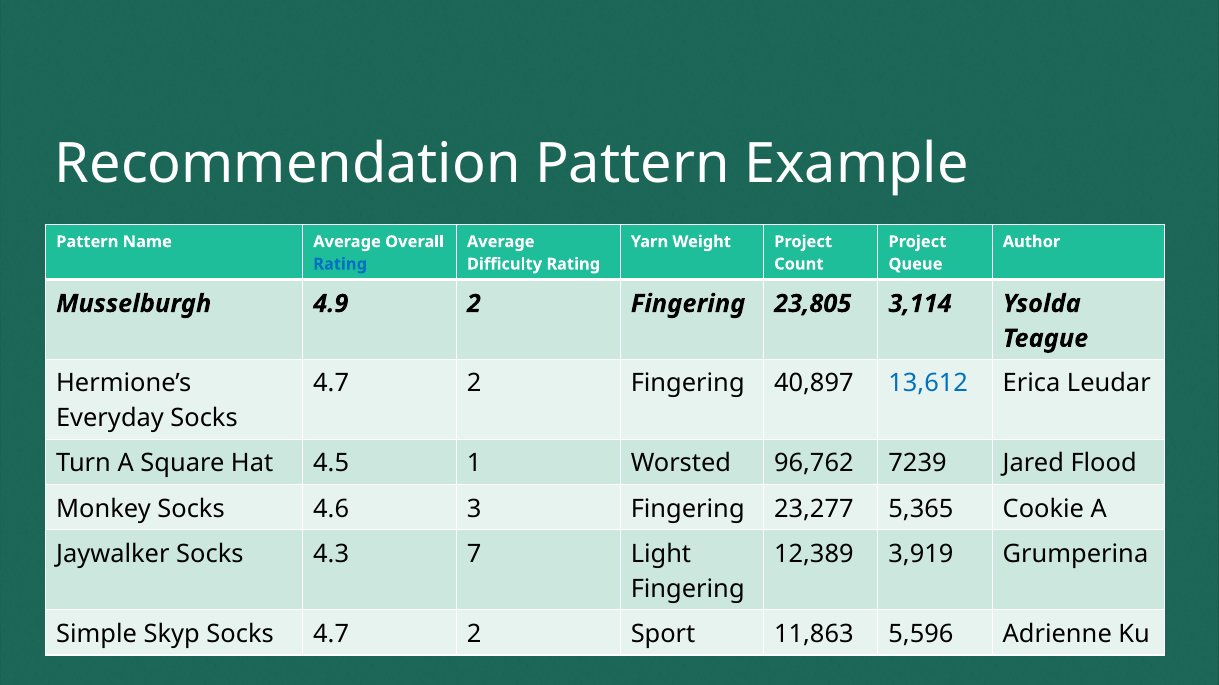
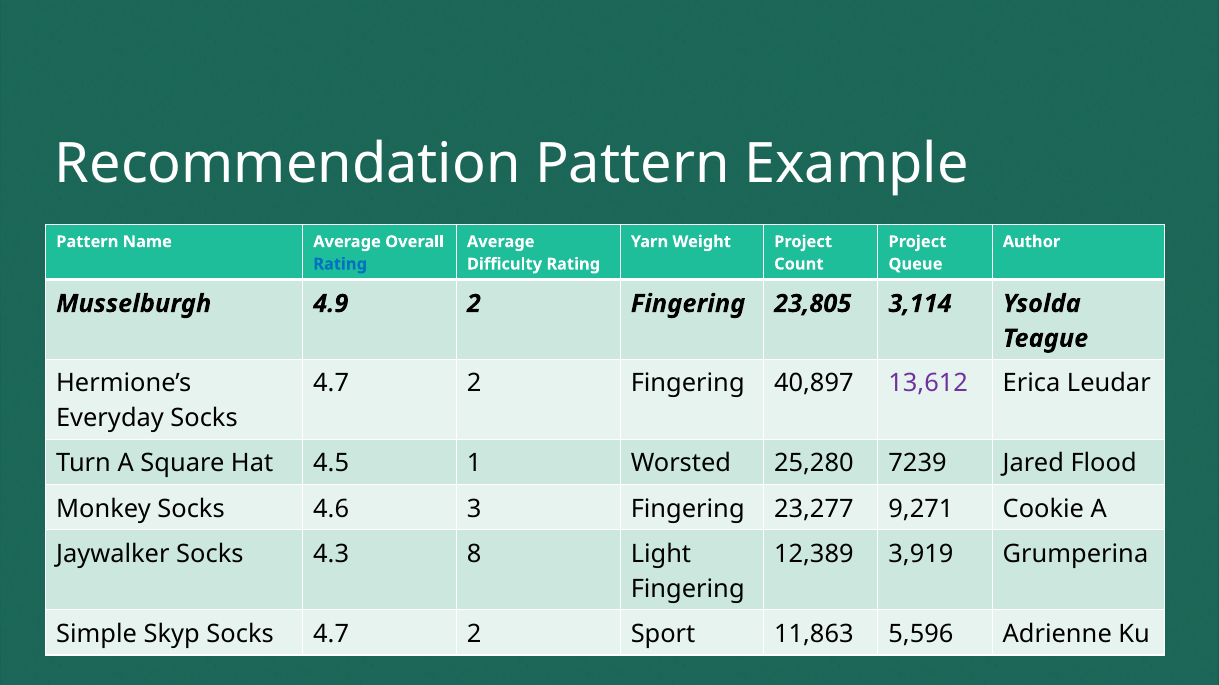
13,612 colour: blue -> purple
96,762: 96,762 -> 25,280
5,365: 5,365 -> 9,271
7: 7 -> 8
